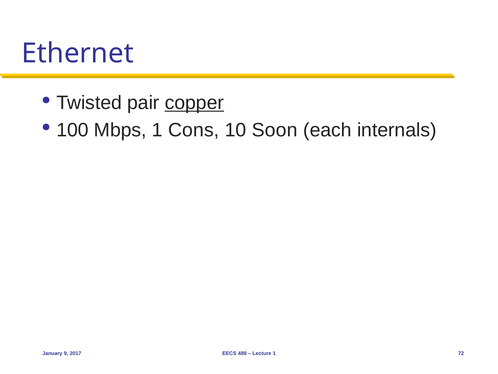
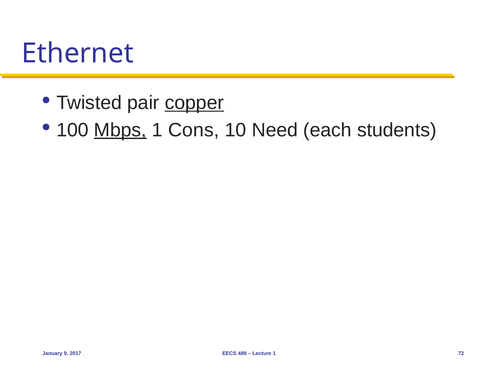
Mbps underline: none -> present
Soon: Soon -> Need
internals: internals -> students
